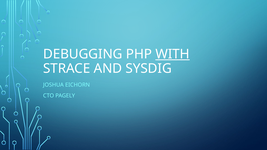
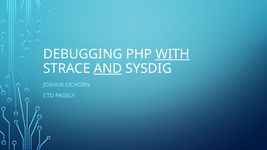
AND underline: none -> present
